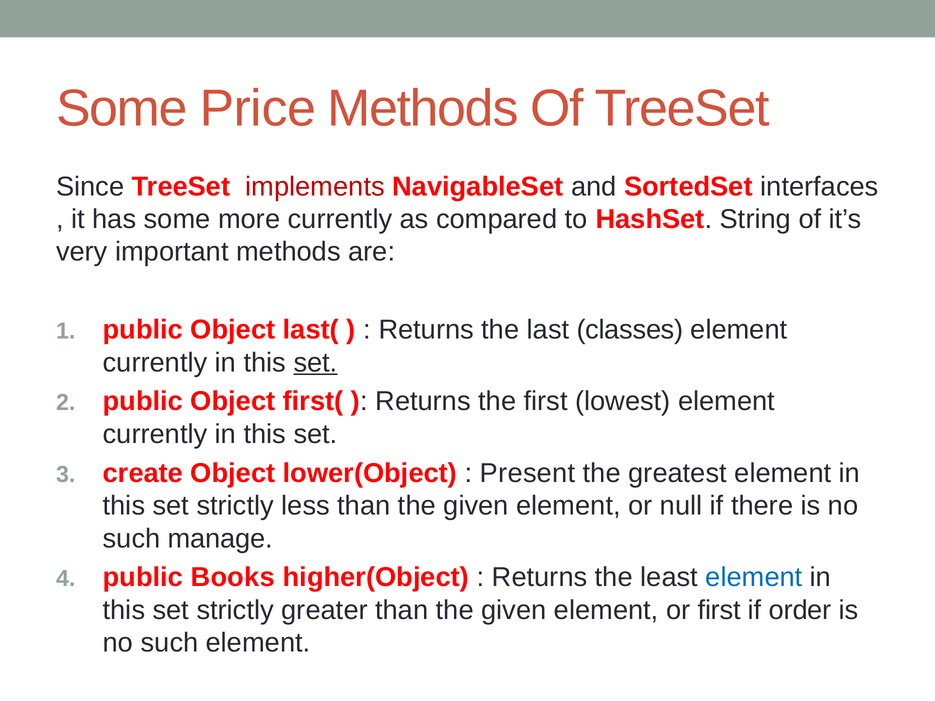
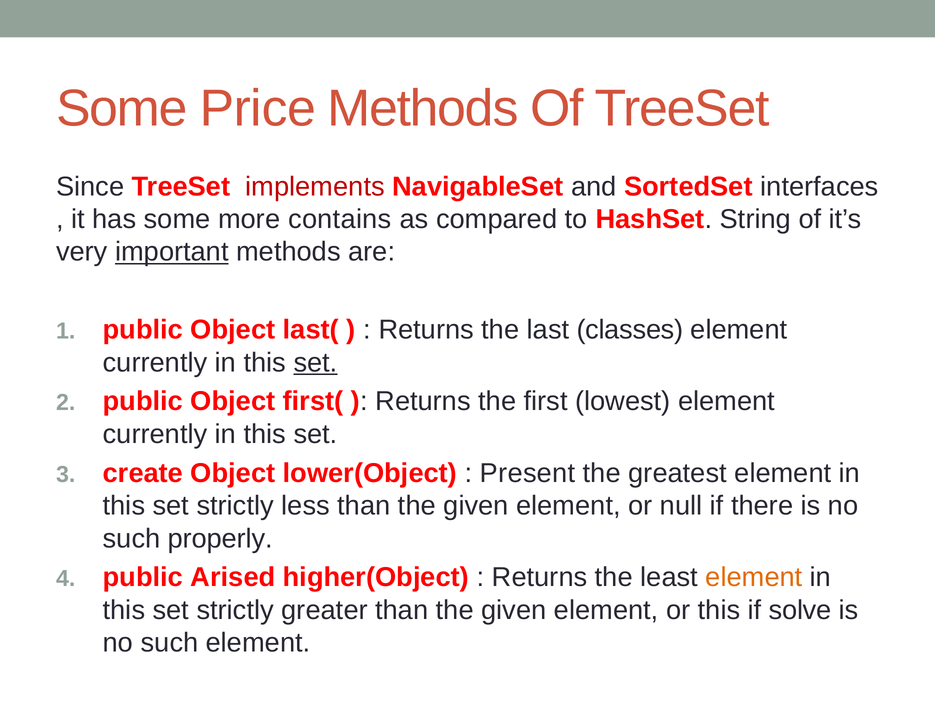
more currently: currently -> contains
important underline: none -> present
manage: manage -> properly
Books: Books -> Arised
element at (754, 578) colour: blue -> orange
or first: first -> this
order: order -> solve
